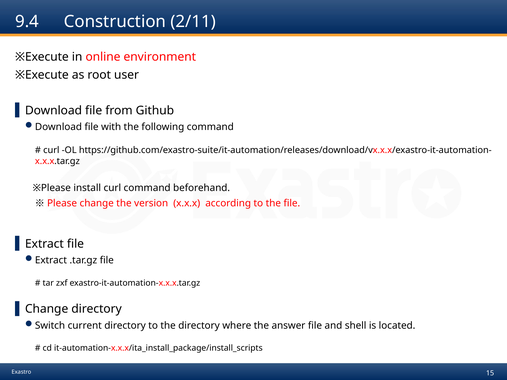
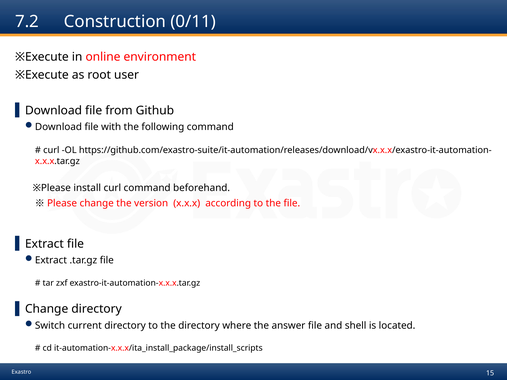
9.4: 9.4 -> 7.2
2/11: 2/11 -> 0/11
